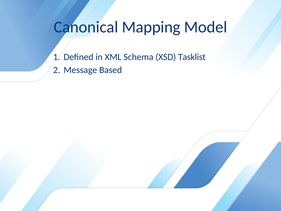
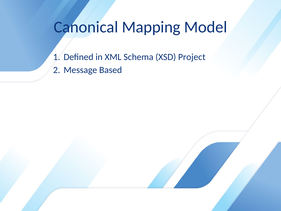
Tasklist: Tasklist -> Project
